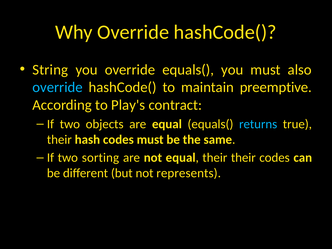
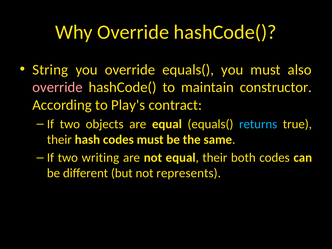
override at (58, 87) colour: light blue -> pink
preemptive: preemptive -> constructor
sorting: sorting -> writing
their their: their -> both
